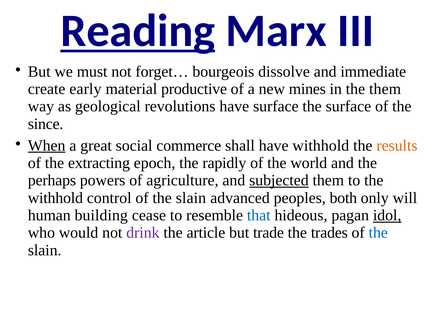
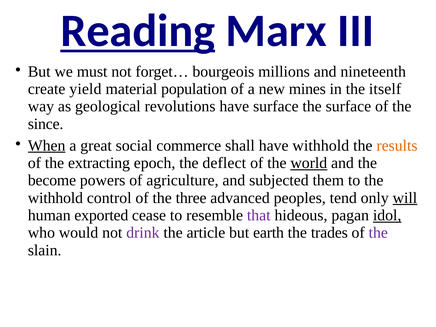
dissolve: dissolve -> millions
immediate: immediate -> nineteenth
early: early -> yield
productive: productive -> population
the them: them -> itself
rapidly: rapidly -> deflect
world underline: none -> present
perhaps: perhaps -> become
subjected underline: present -> none
control of the slain: slain -> three
both: both -> tend
will underline: none -> present
building: building -> exported
that colour: blue -> purple
trade: trade -> earth
the at (378, 233) colour: blue -> purple
